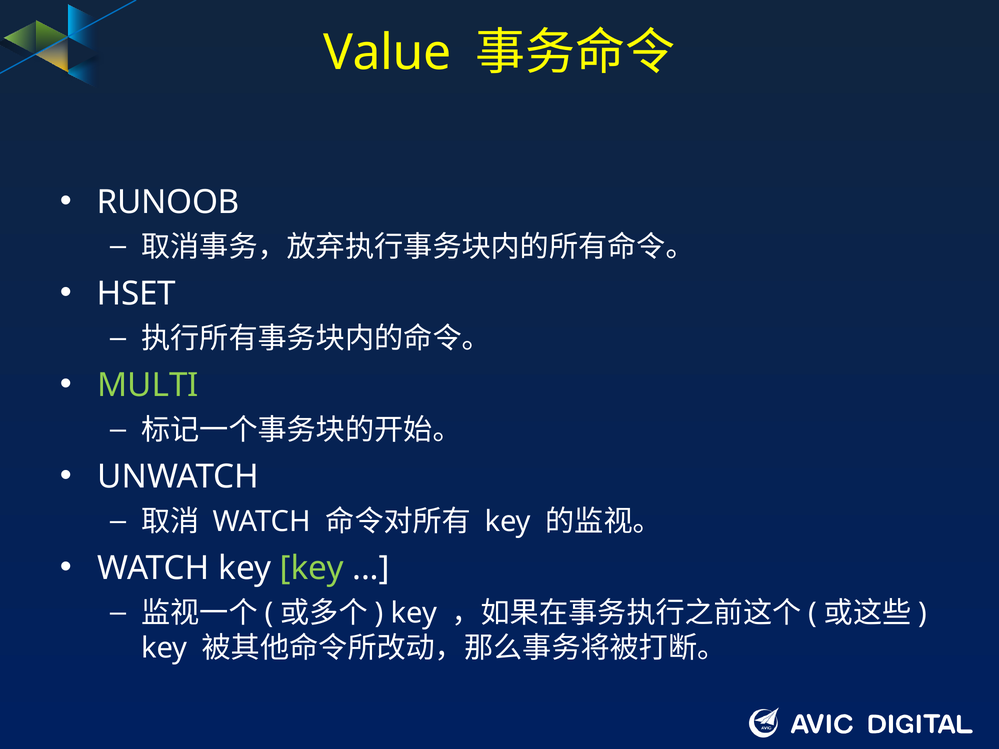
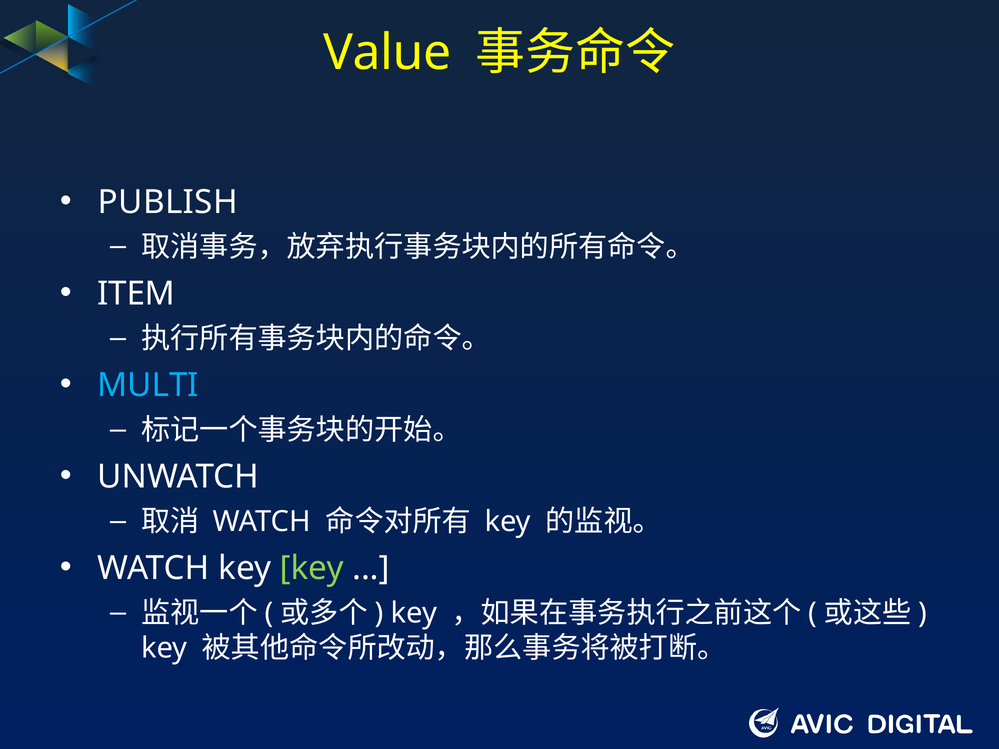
RUNOOB: RUNOOB -> PUBLISH
HSET: HSET -> ITEM
MULTI colour: light green -> light blue
